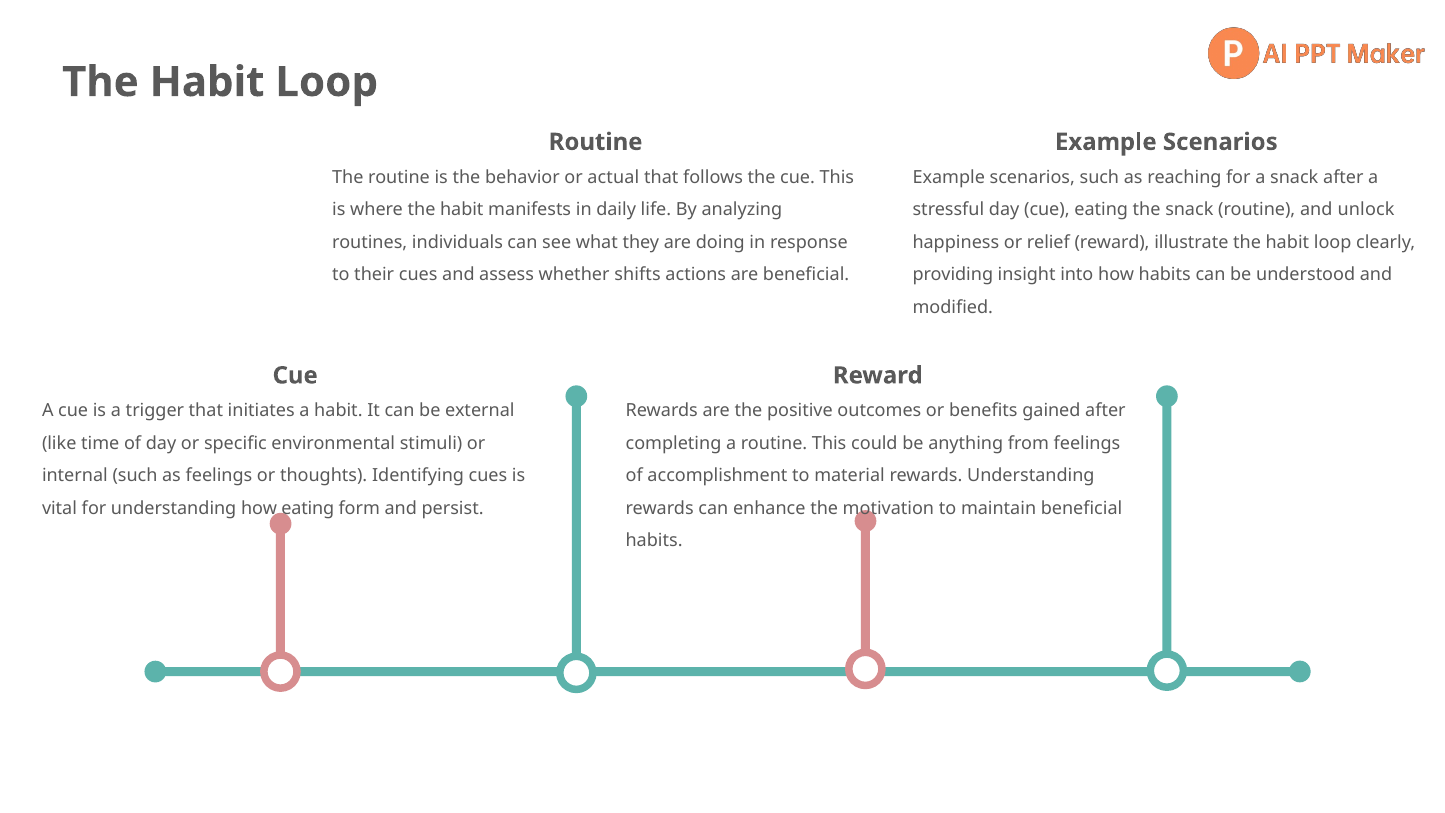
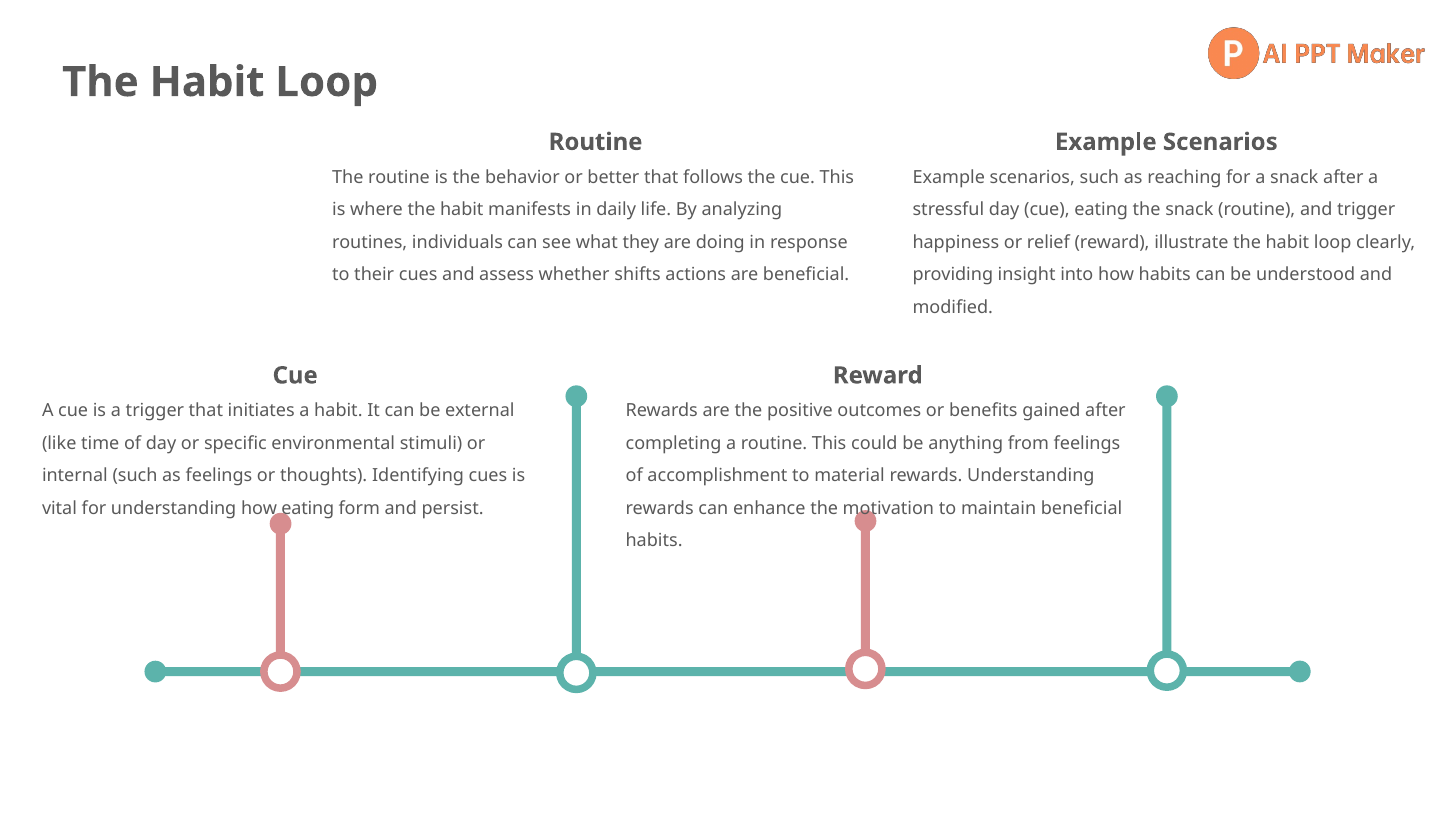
actual: actual -> better
and unlock: unlock -> trigger
